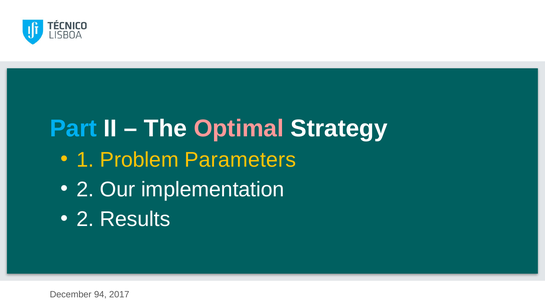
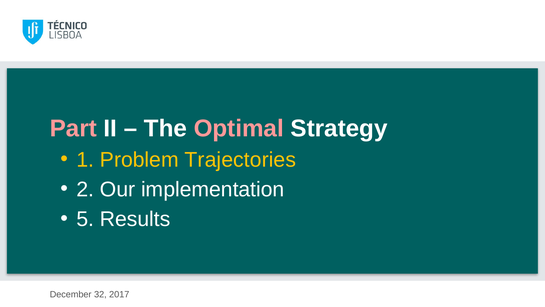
Part colour: light blue -> pink
Parameters: Parameters -> Trajectories
2 at (85, 219): 2 -> 5
94: 94 -> 32
